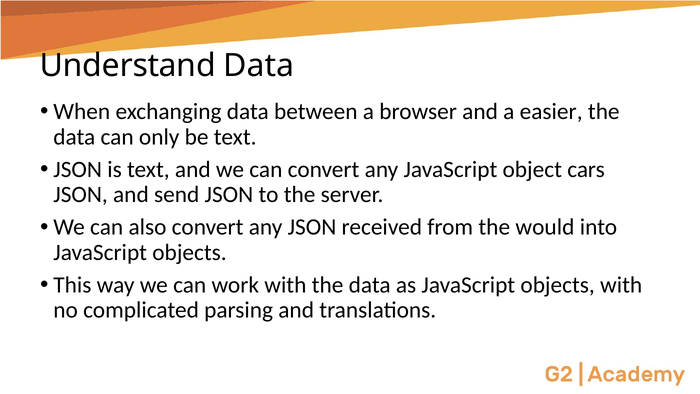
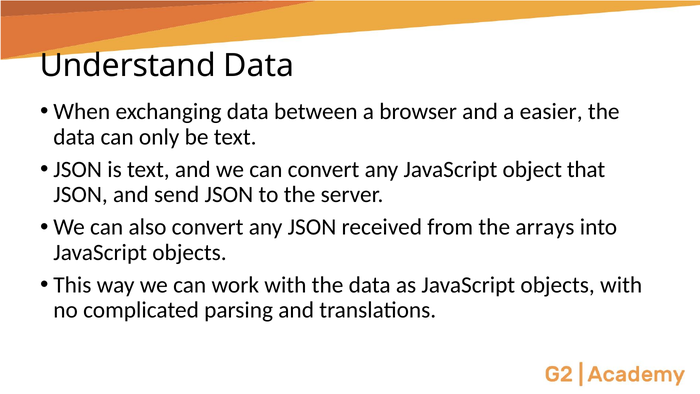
cars: cars -> that
would: would -> arrays
